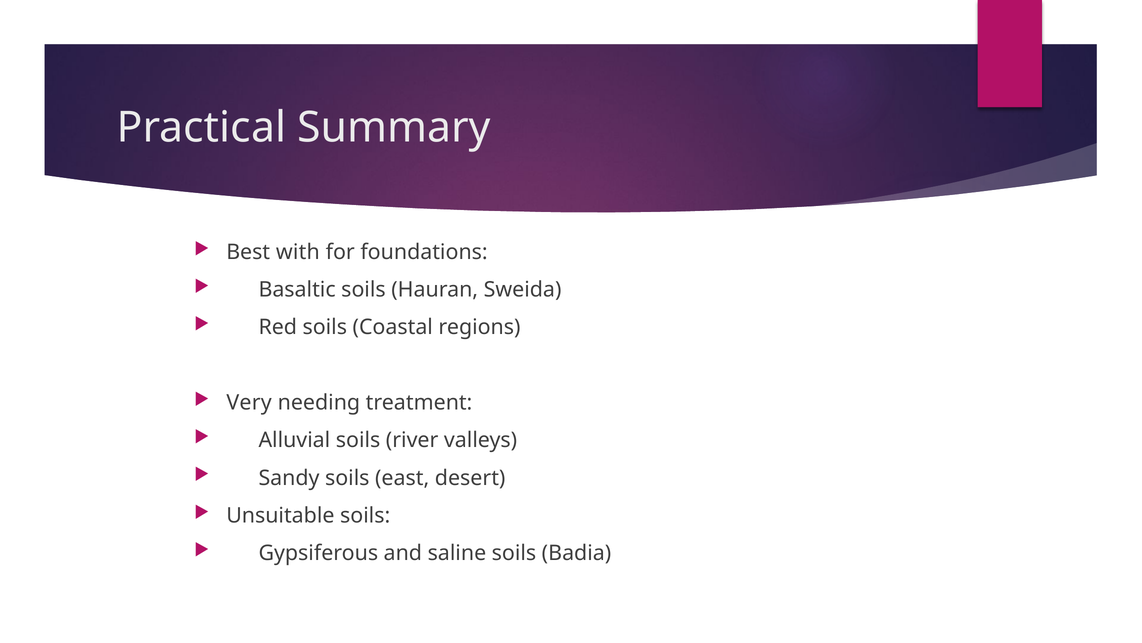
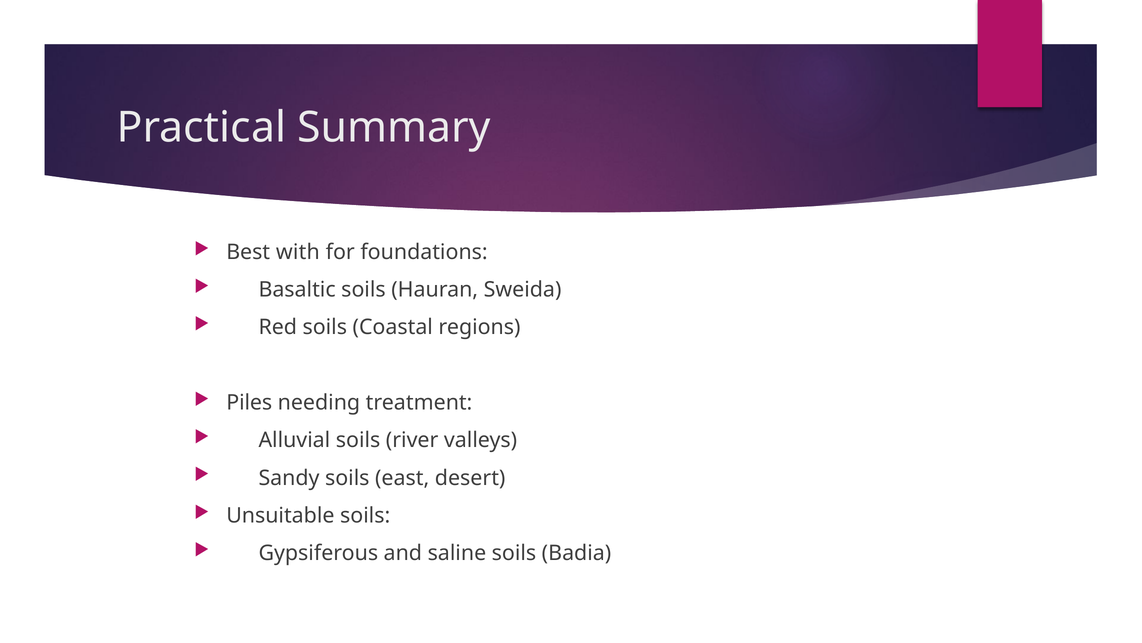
Very: Very -> Piles
